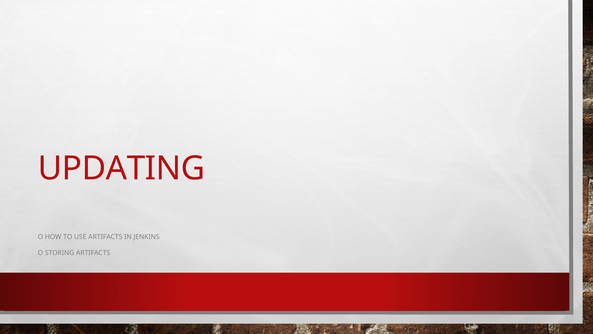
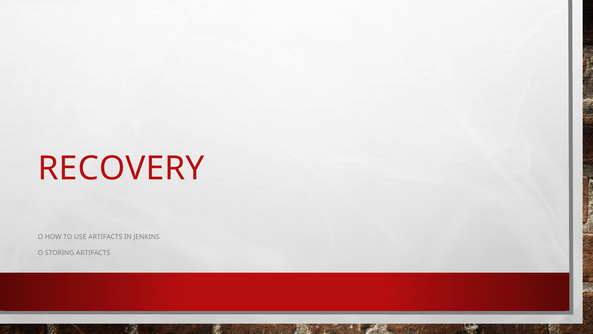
UPDATING: UPDATING -> RECOVERY
